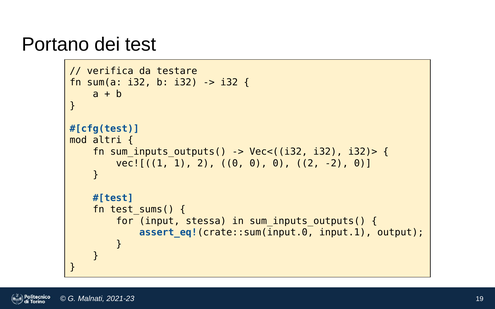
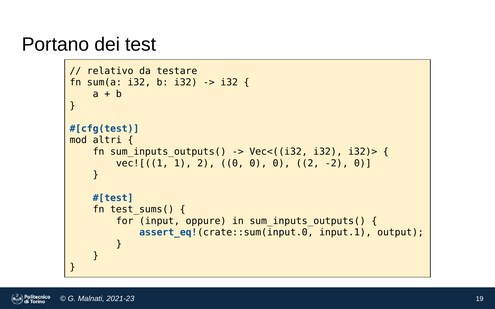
verifica: verifica -> relativo
stessa: stessa -> oppure
